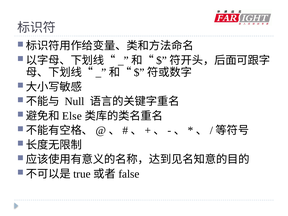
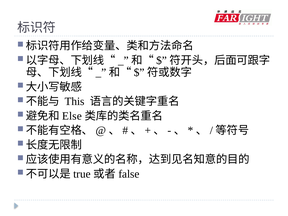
Null: Null -> This
